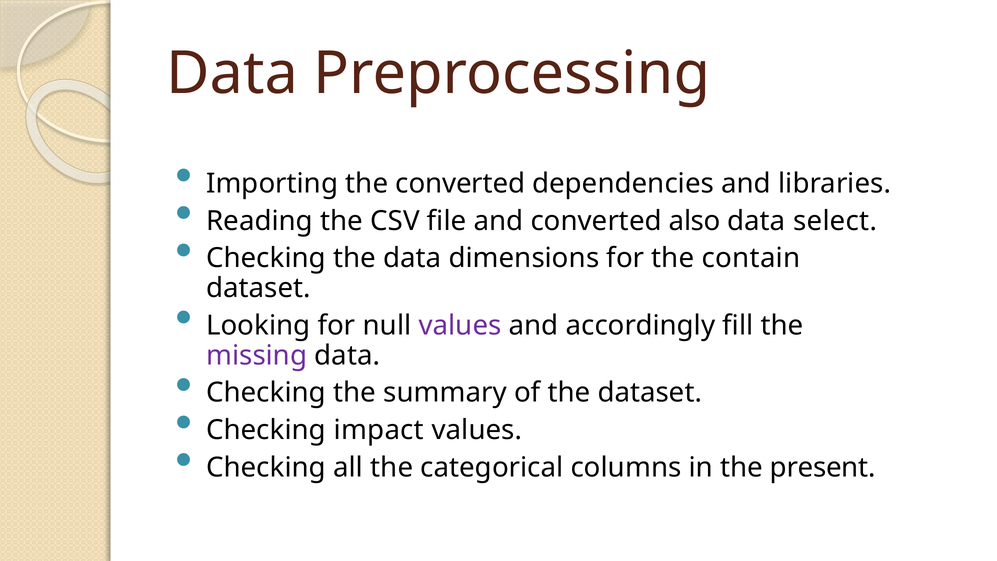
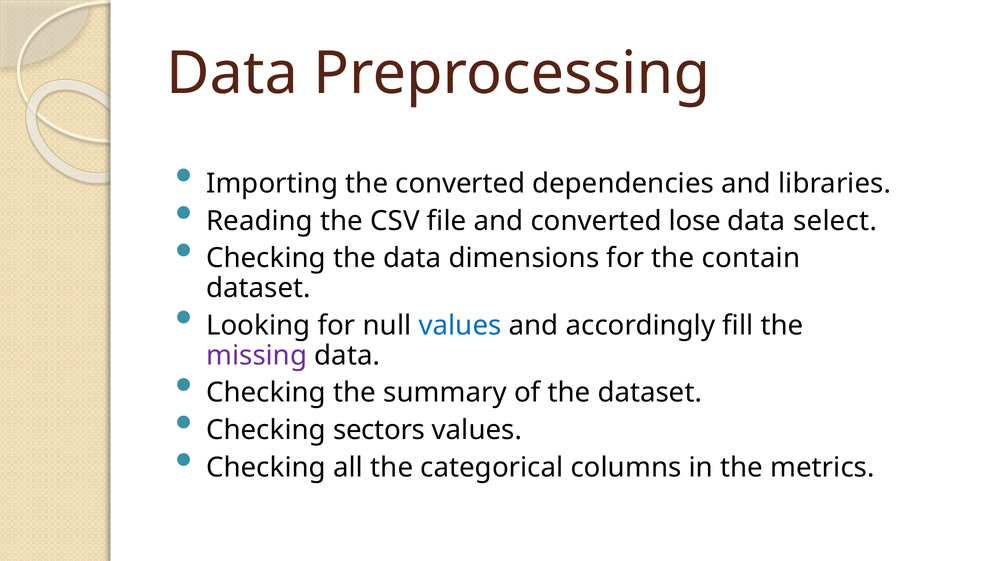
also: also -> lose
values at (460, 325) colour: purple -> blue
impact: impact -> sectors
present: present -> metrics
